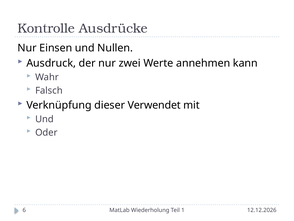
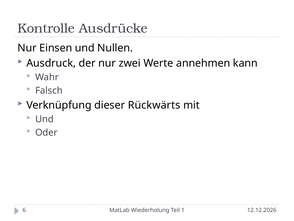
Verwendet: Verwendet -> Rückwärts
